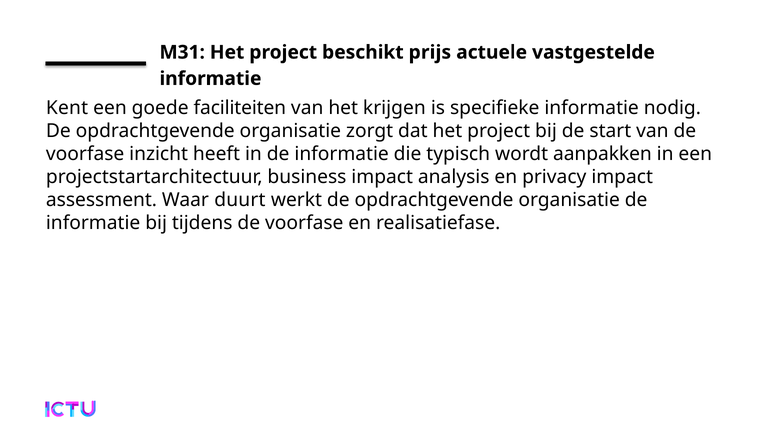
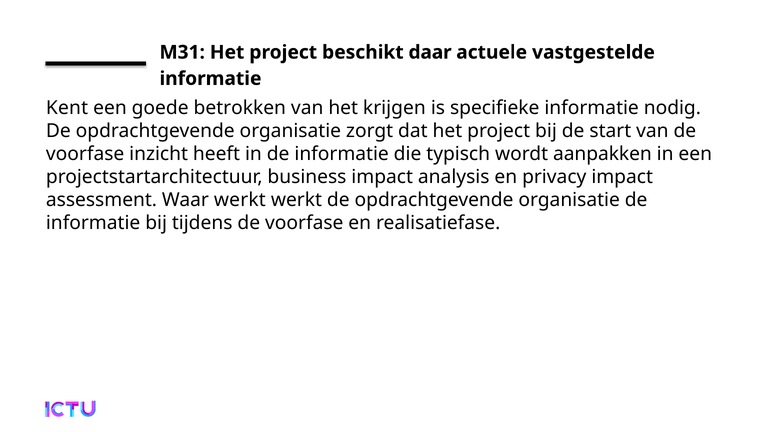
prijs: prijs -> daar
faciliteiten: faciliteiten -> betrokken
Waar duurt: duurt -> werkt
